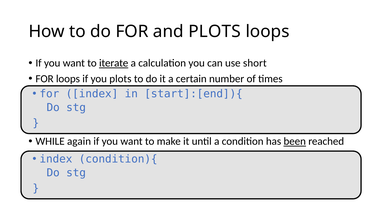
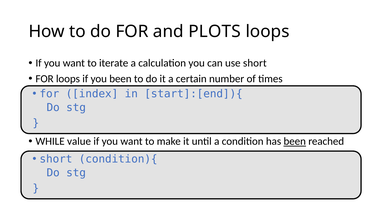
iterate underline: present -> none
you plots: plots -> been
again: again -> value
index at (56, 159): index -> short
